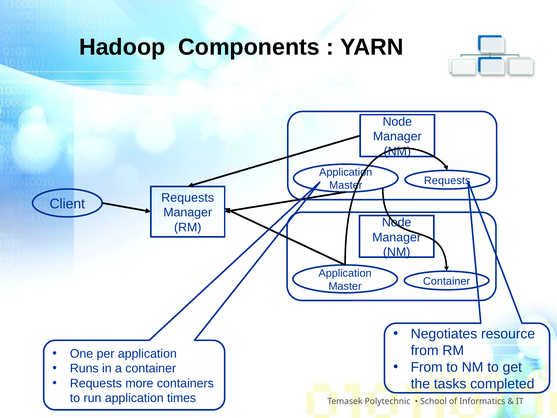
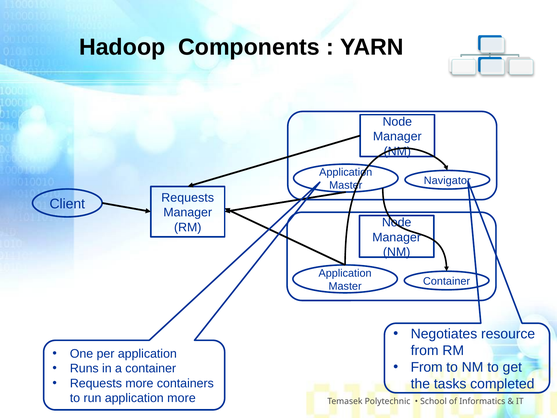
Master Requests: Requests -> Navigator
application times: times -> more
